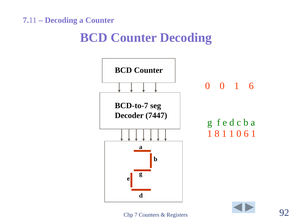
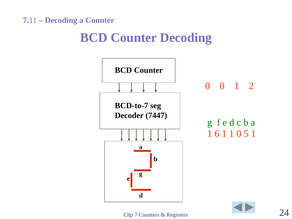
1 6: 6 -> 2
8: 8 -> 6
0 6: 6 -> 5
92: 92 -> 24
